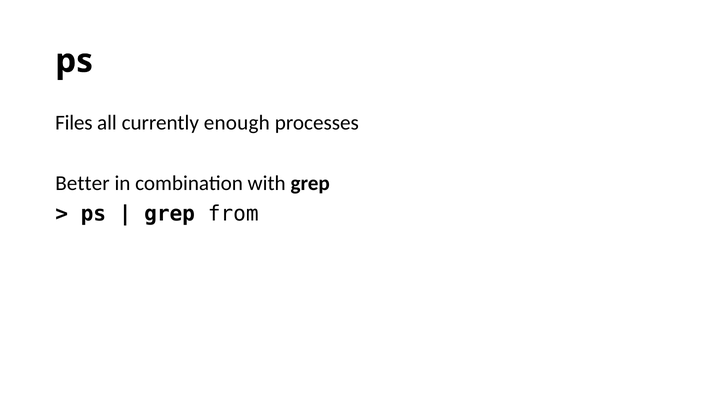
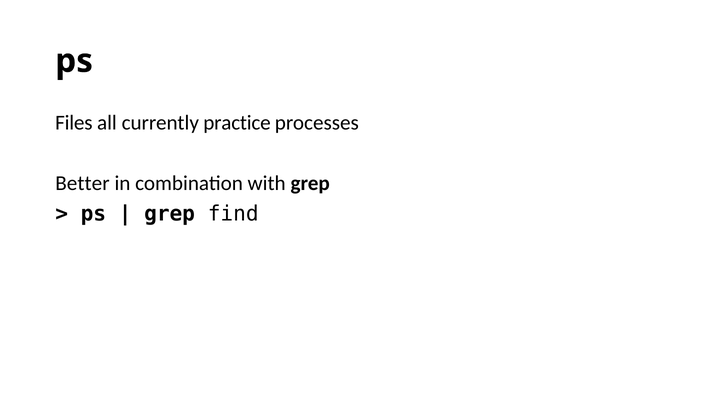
enough: enough -> practice
from: from -> find
